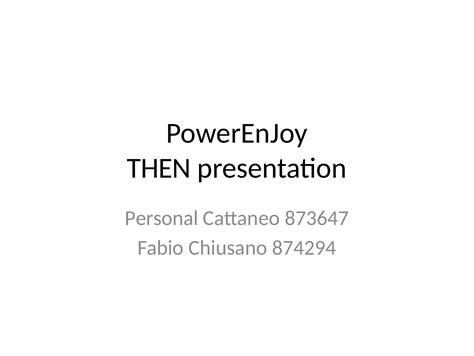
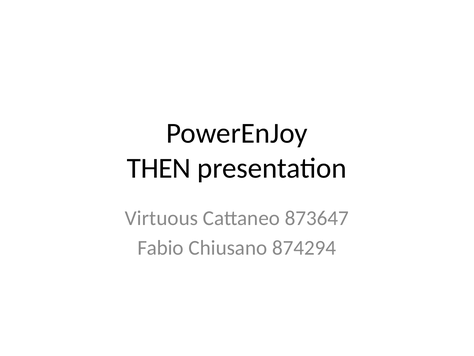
Personal: Personal -> Virtuous
